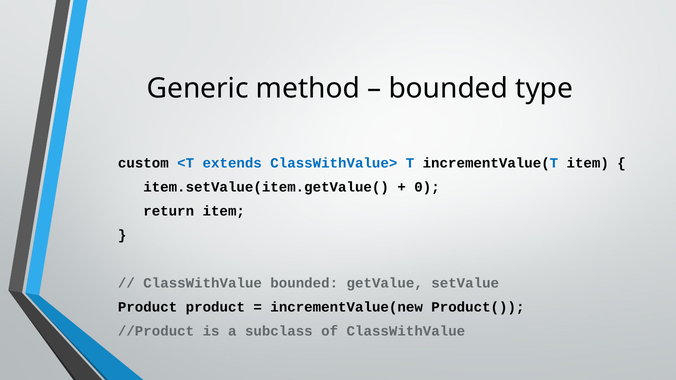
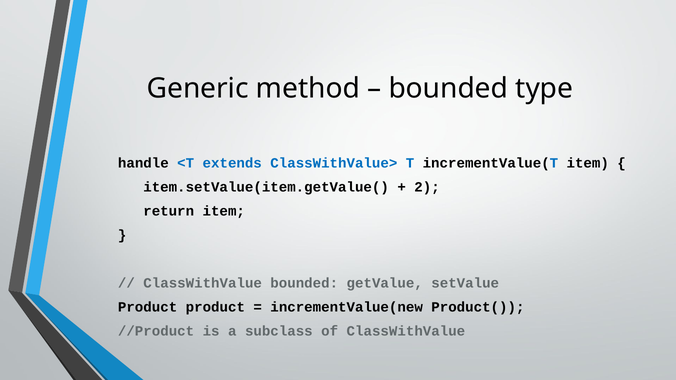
custom: custom -> handle
0: 0 -> 2
